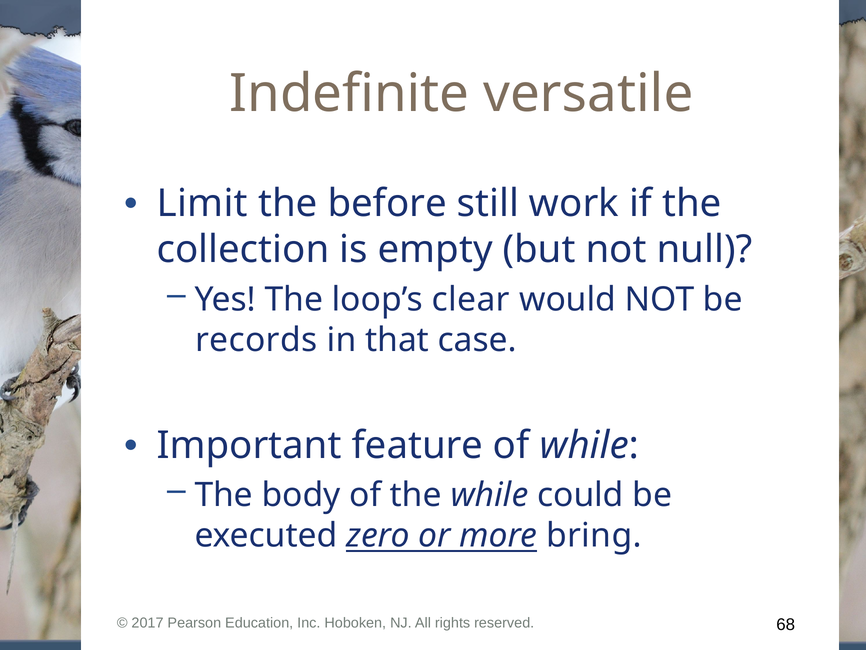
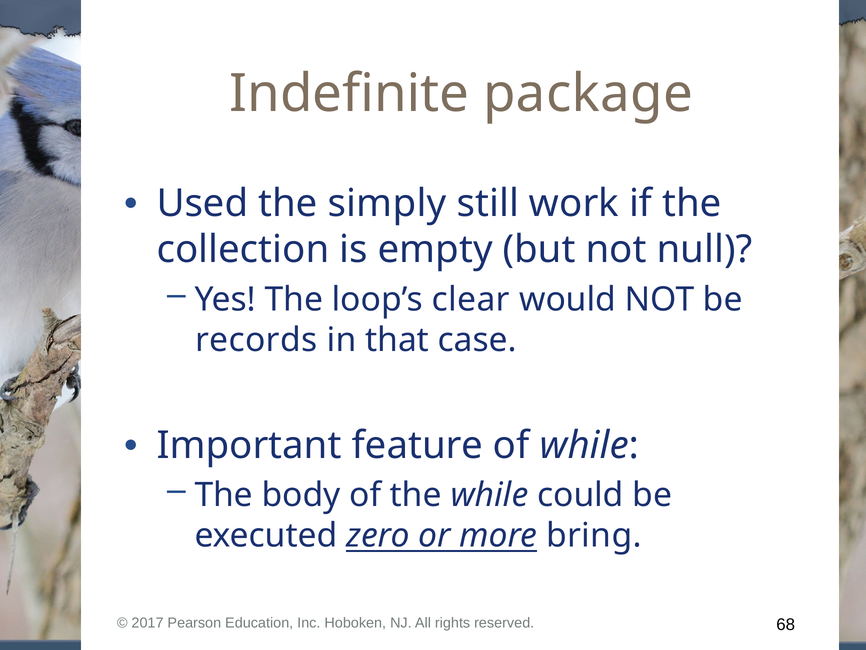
versatile: versatile -> package
Limit: Limit -> Used
before: before -> simply
